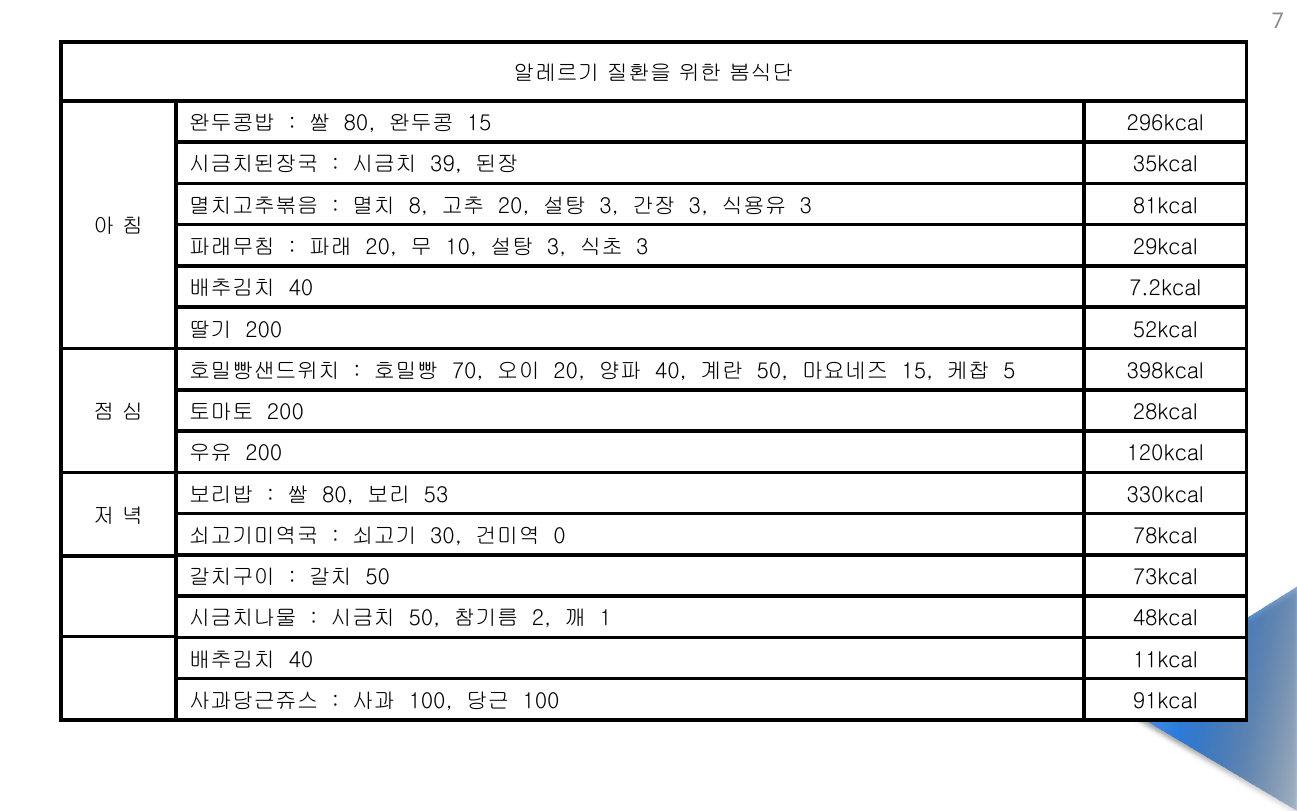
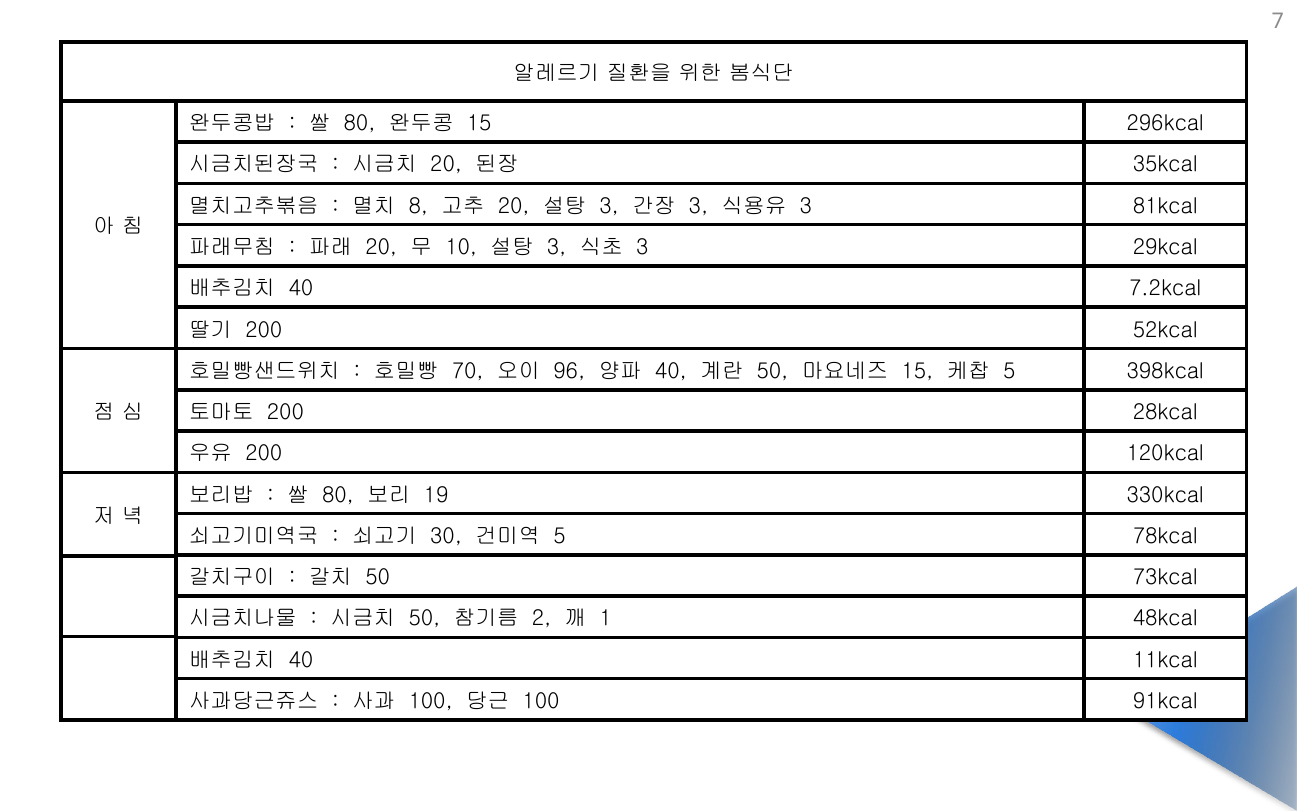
39 at (446, 165): 39 -> 20
20 at (569, 371): 20 -> 96
53: 53 -> 19
0 at (560, 536): 0 -> 5
